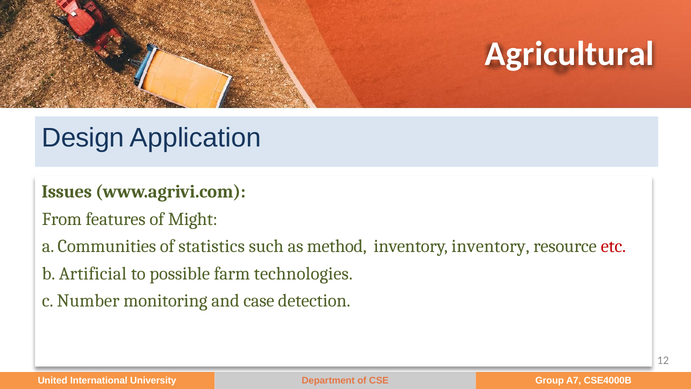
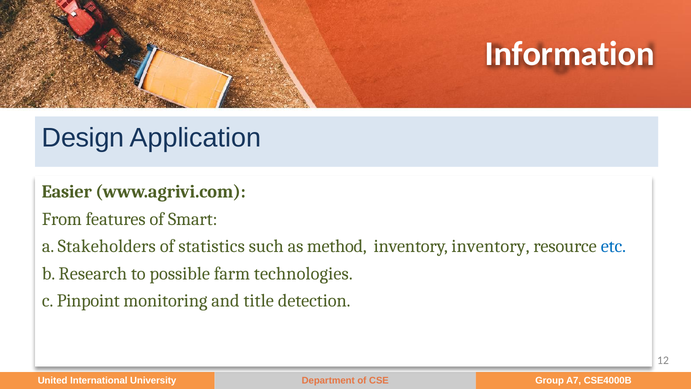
Agricultural: Agricultural -> Information
Issues: Issues -> Easier
Might: Might -> Smart
Communities: Communities -> Stakeholders
etc colour: red -> blue
Artificial: Artificial -> Research
Number: Number -> Pinpoint
case: case -> title
